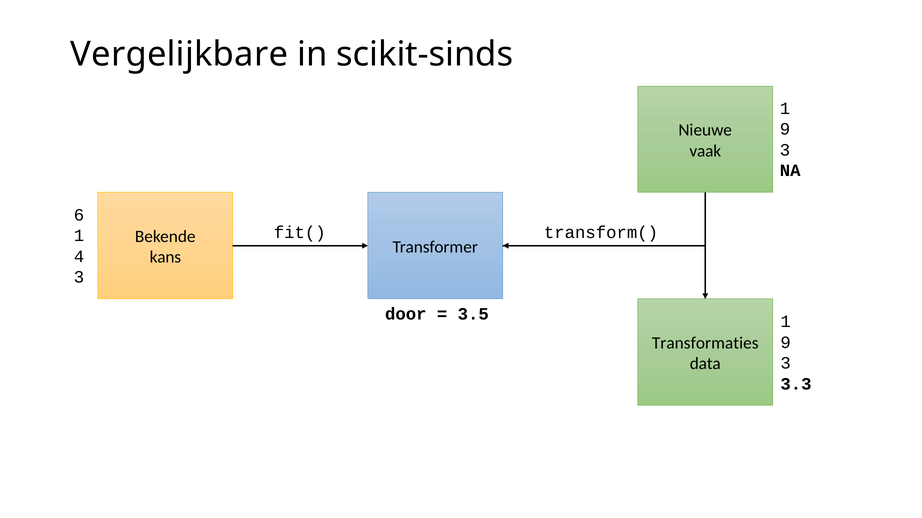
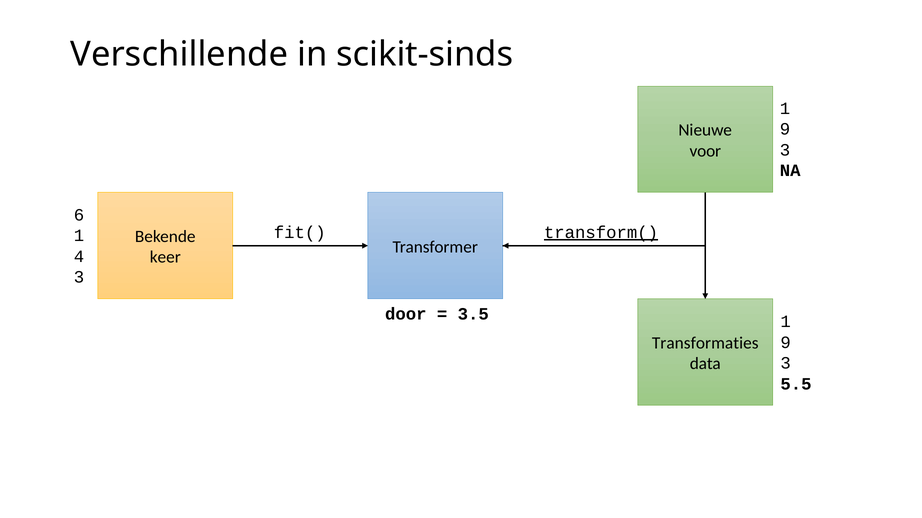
Vergelijkbare: Vergelijkbare -> Verschillende
vaak: vaak -> voor
transform( underline: none -> present
kans: kans -> keer
3.3: 3.3 -> 5.5
